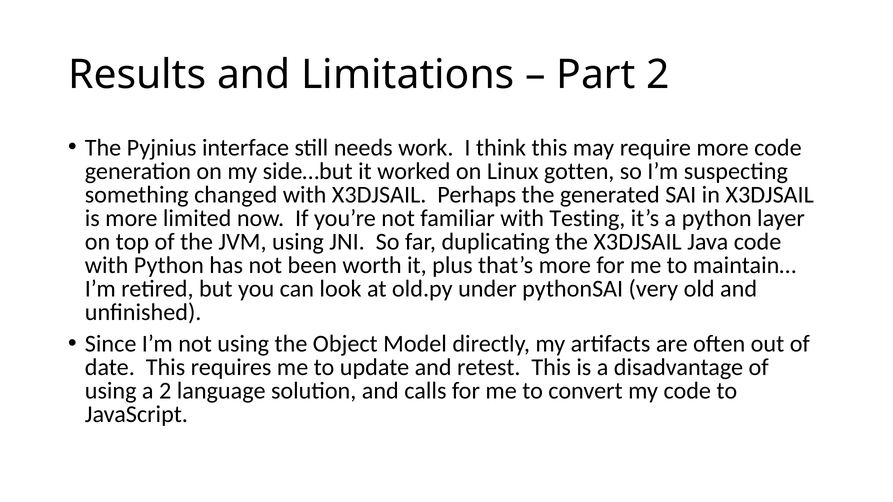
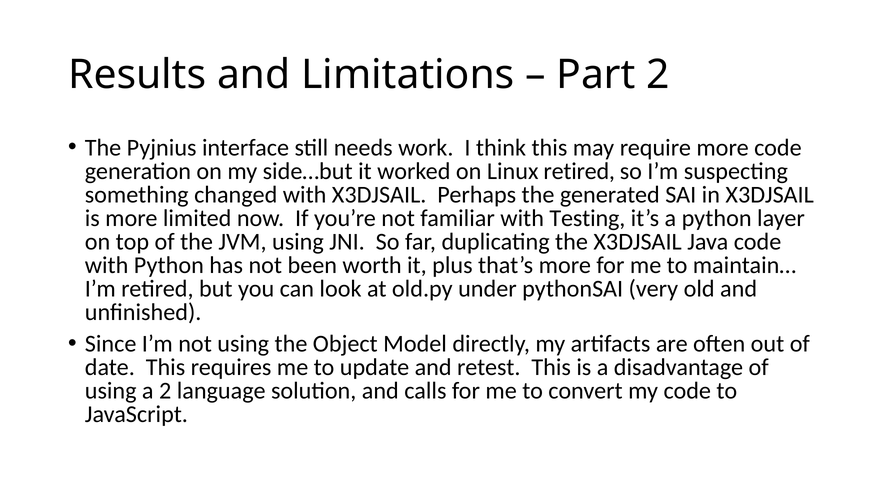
Linux gotten: gotten -> retired
